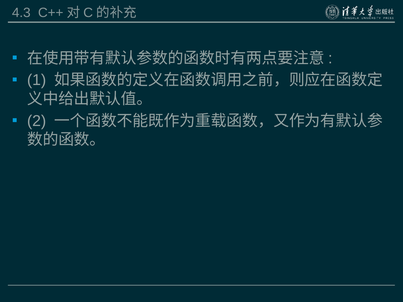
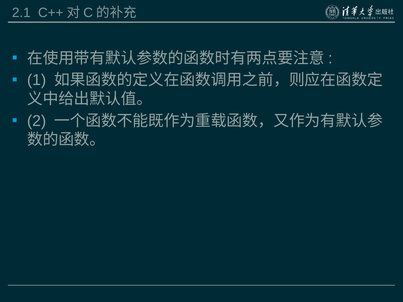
4.3: 4.3 -> 2.1
